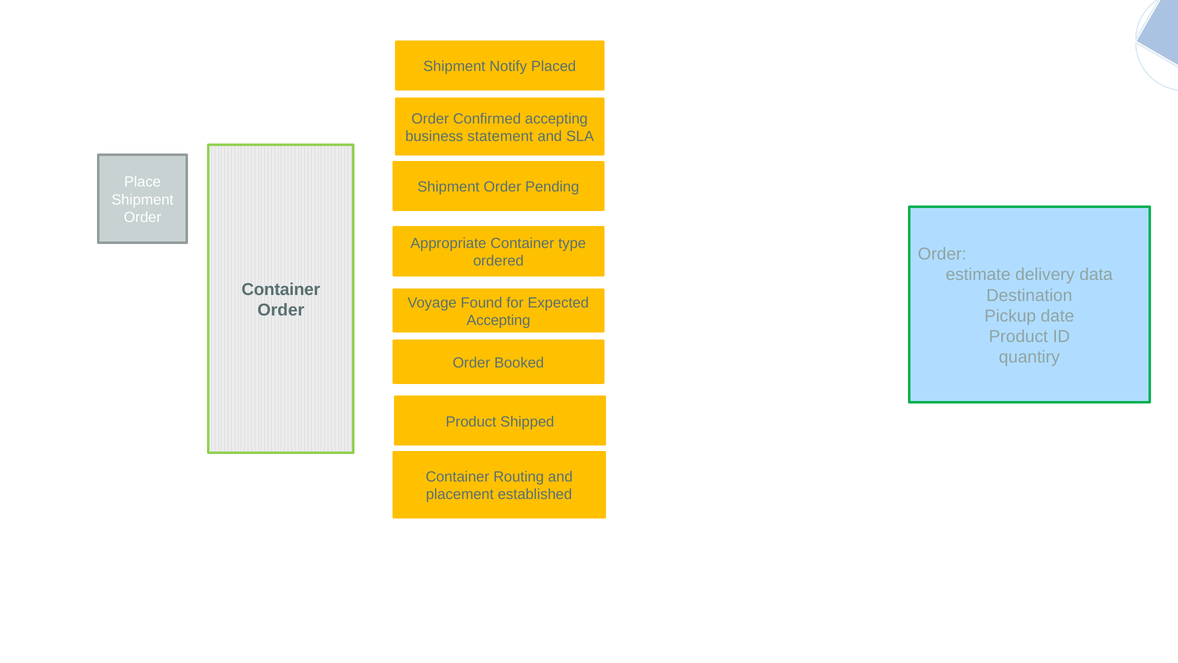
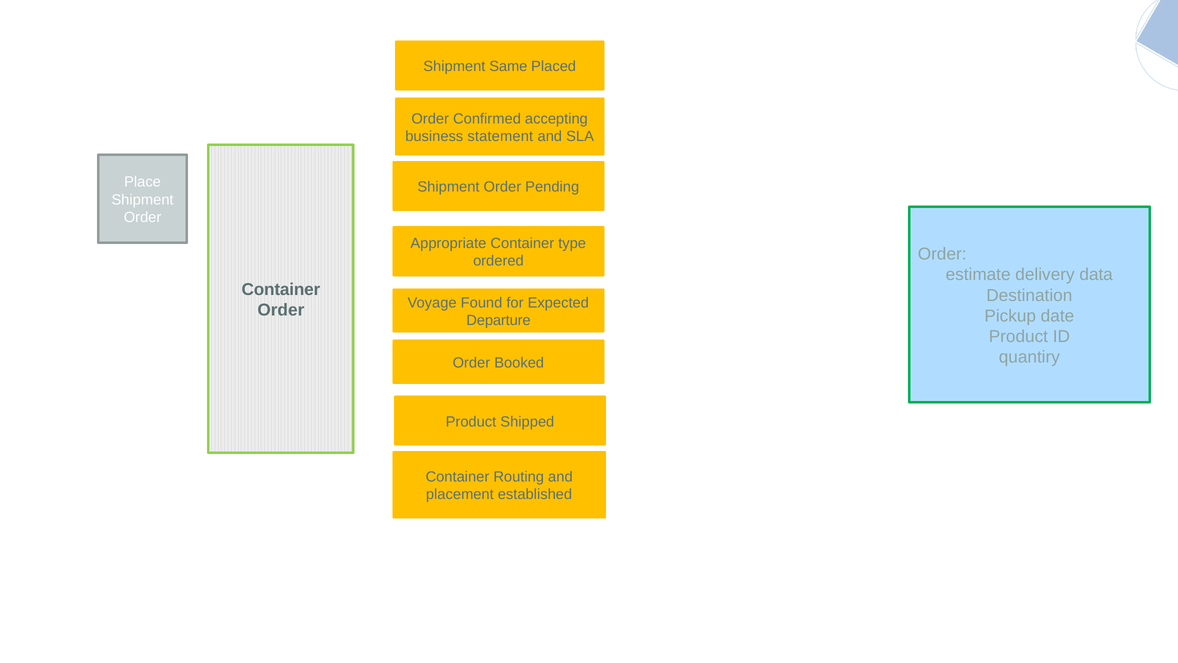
Notify: Notify -> Same
Accepting at (498, 320): Accepting -> Departure
